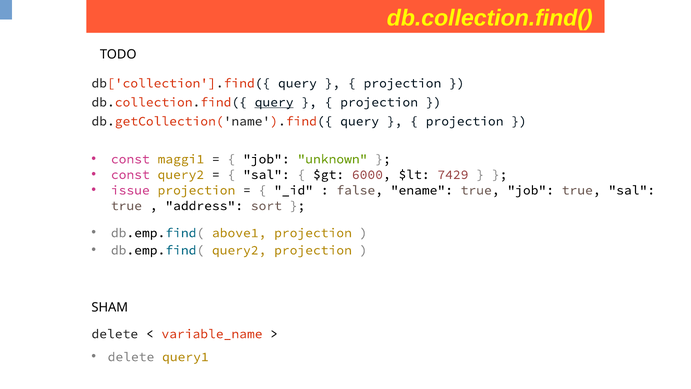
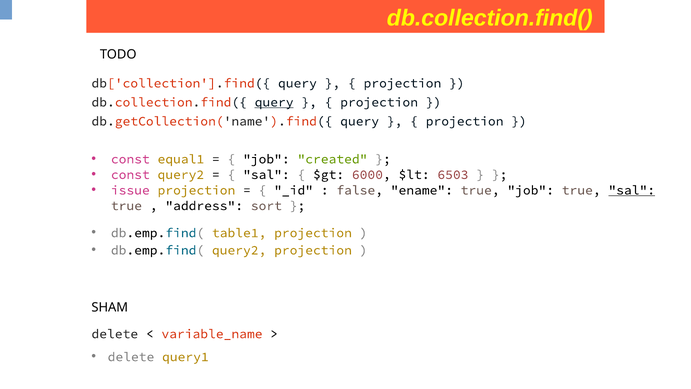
maggi1: maggi1 -> equal1
unknown: unknown -> created
7429: 7429 -> 6503
sal at (632, 190) underline: none -> present
above1: above1 -> table1
